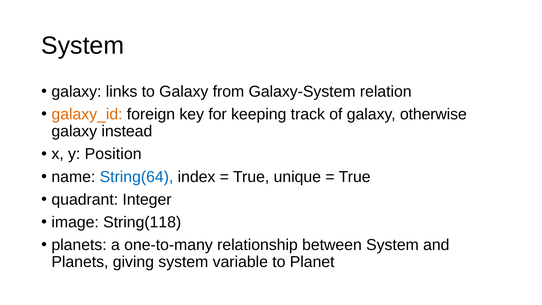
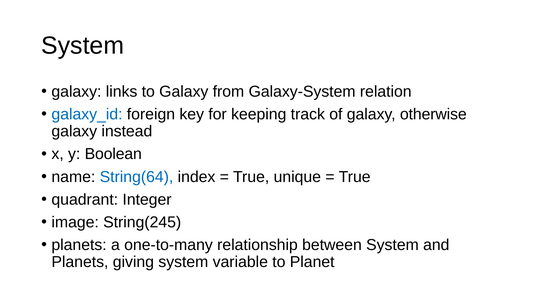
galaxy_id colour: orange -> blue
Position: Position -> Boolean
String(118: String(118 -> String(245
